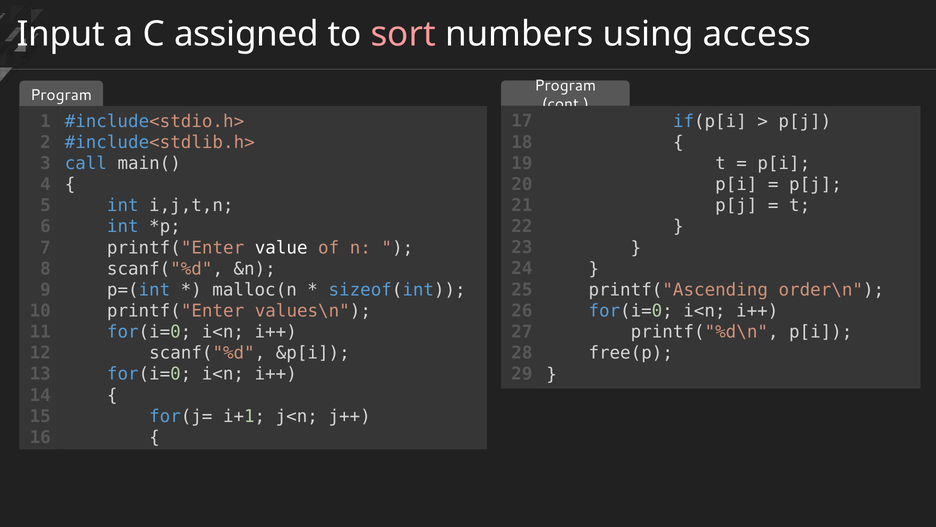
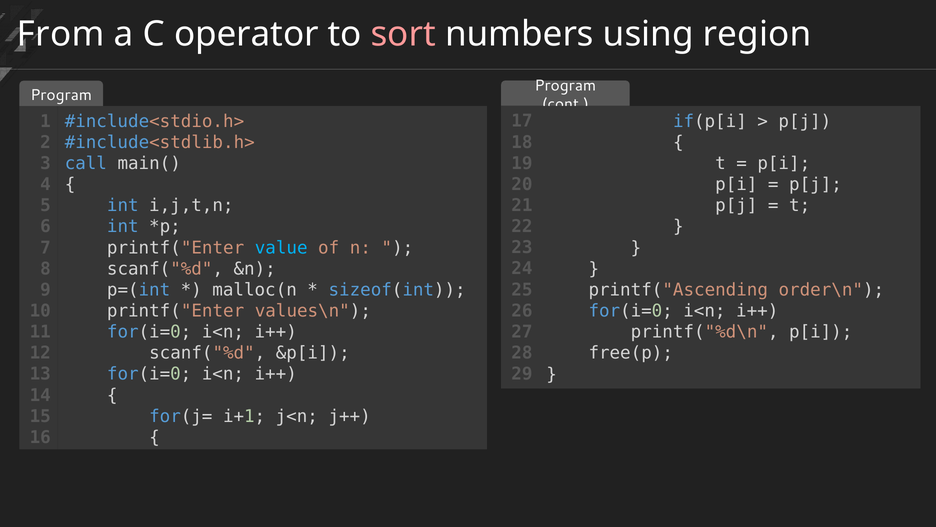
Input: Input -> From
assigned: assigned -> operator
access: access -> region
value colour: white -> light blue
